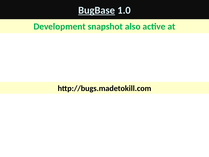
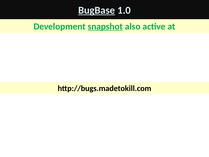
snapshot underline: none -> present
